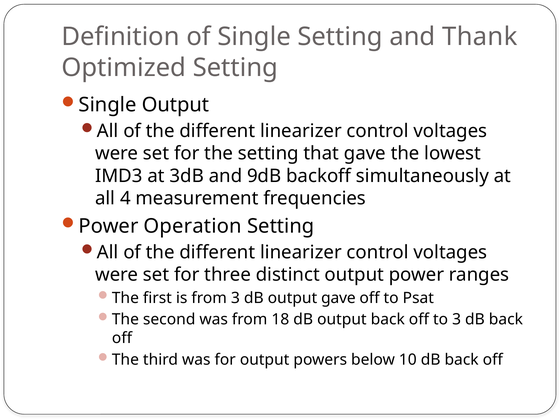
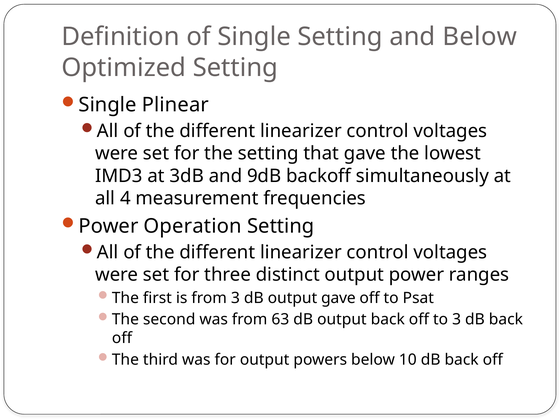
and Thank: Thank -> Below
Single Output: Output -> Plinear
18: 18 -> 63
